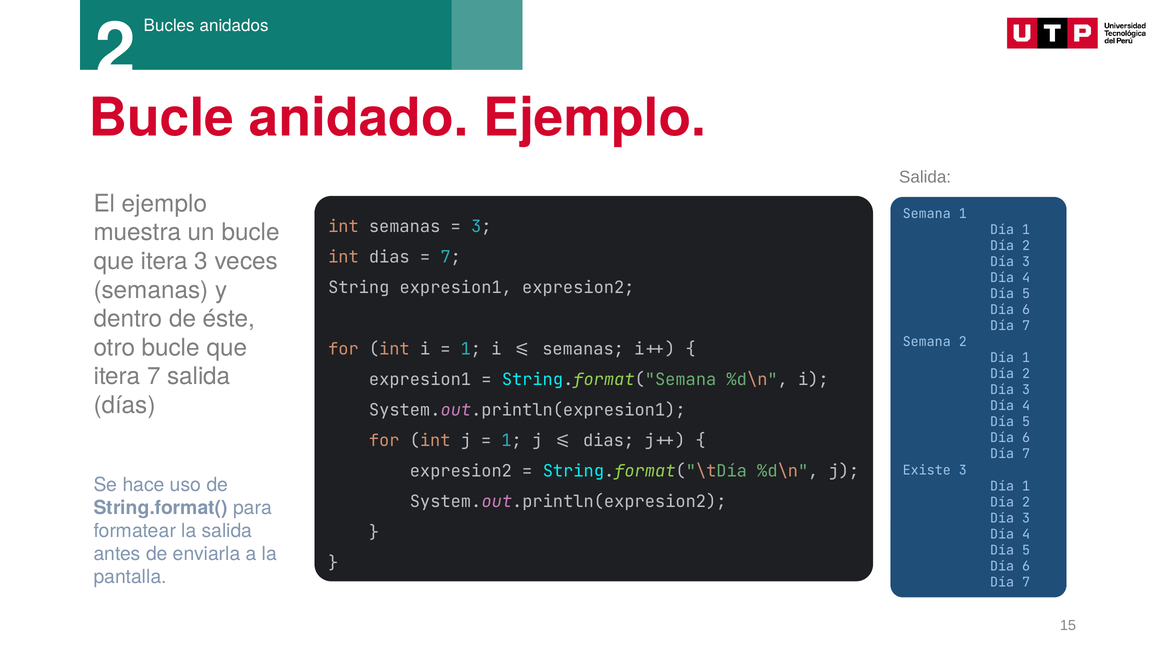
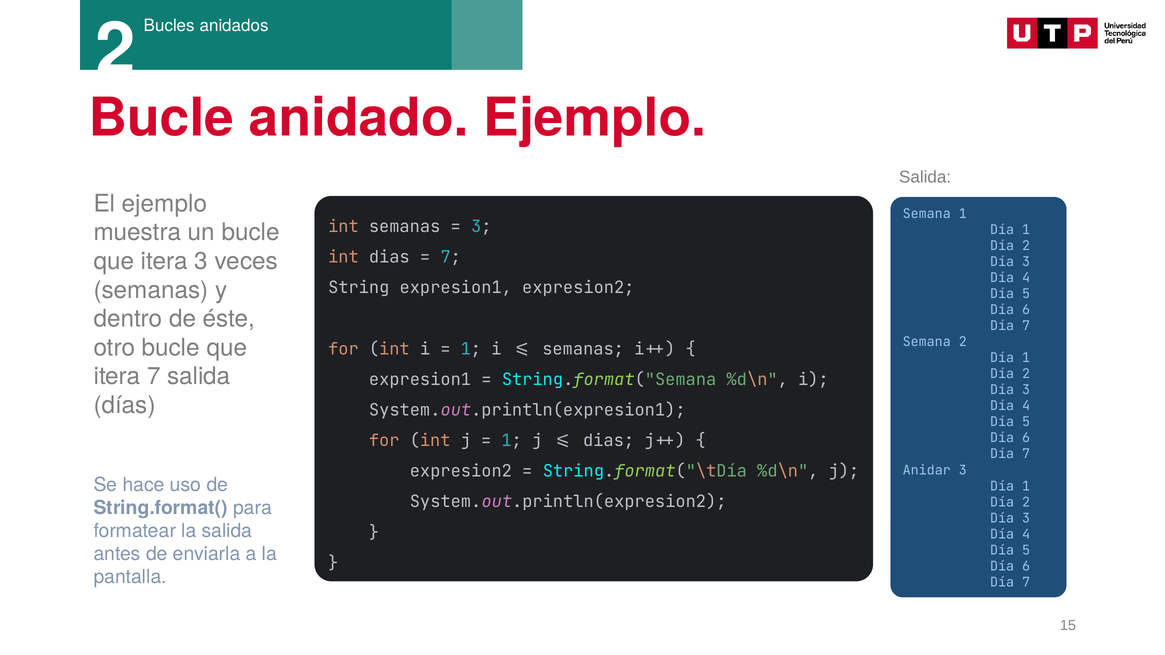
Existe: Existe -> Anidar
